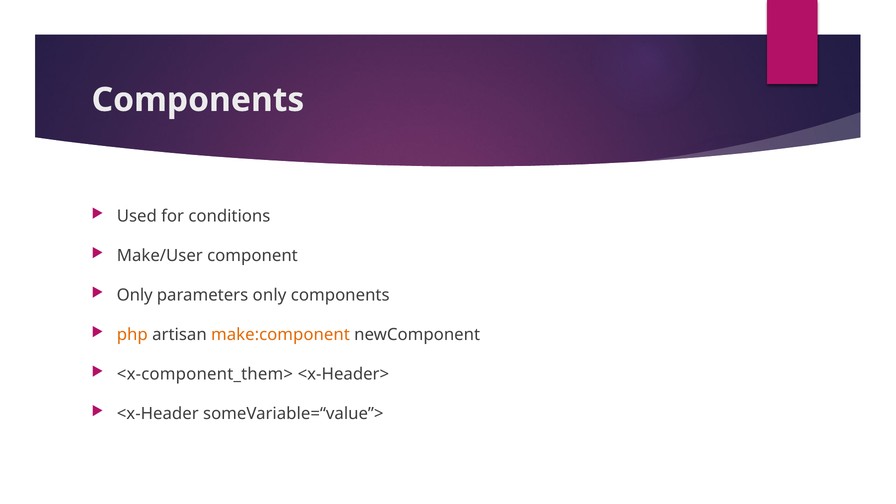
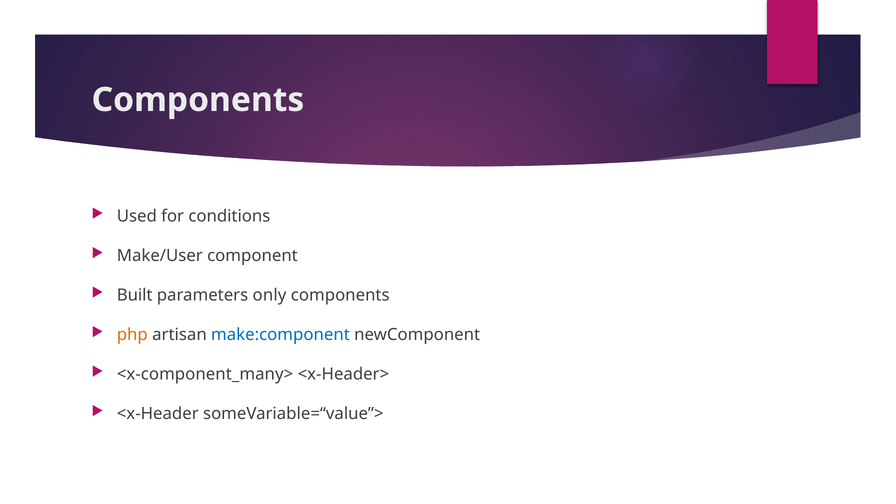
Only at (135, 295): Only -> Built
make:component colour: orange -> blue
<x-component_them>: <x-component_them> -> <x-component_many>
